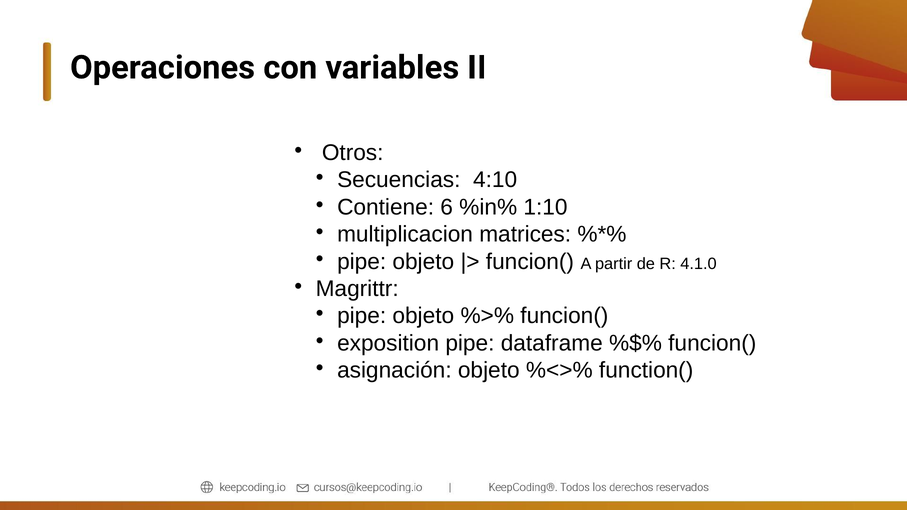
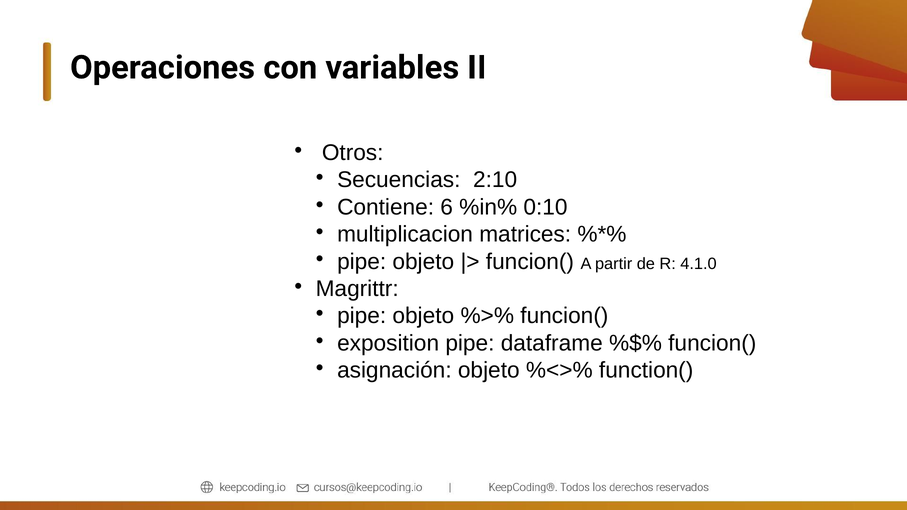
4:10: 4:10 -> 2:10
1:10: 1:10 -> 0:10
